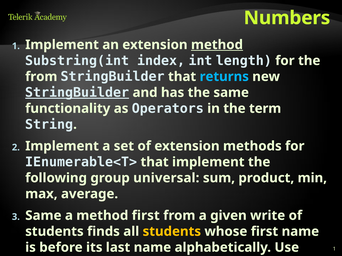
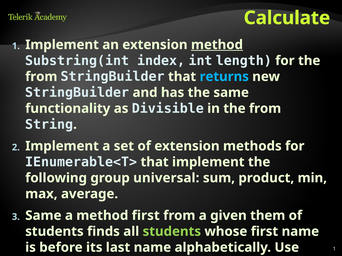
Numbers: Numbers -> Calculate
StringBuilder at (77, 93) underline: present -> none
as Operators: Operators -> Divisible
in the term: term -> from
given write: write -> them
students at (172, 232) colour: yellow -> light green
